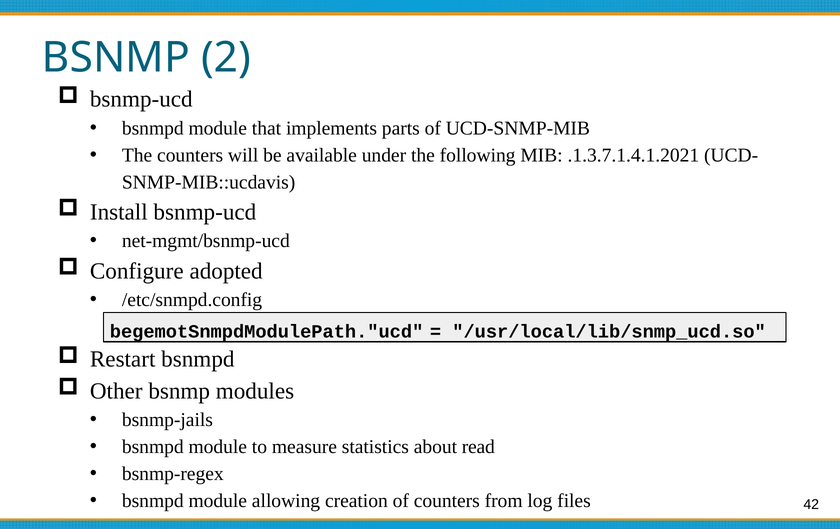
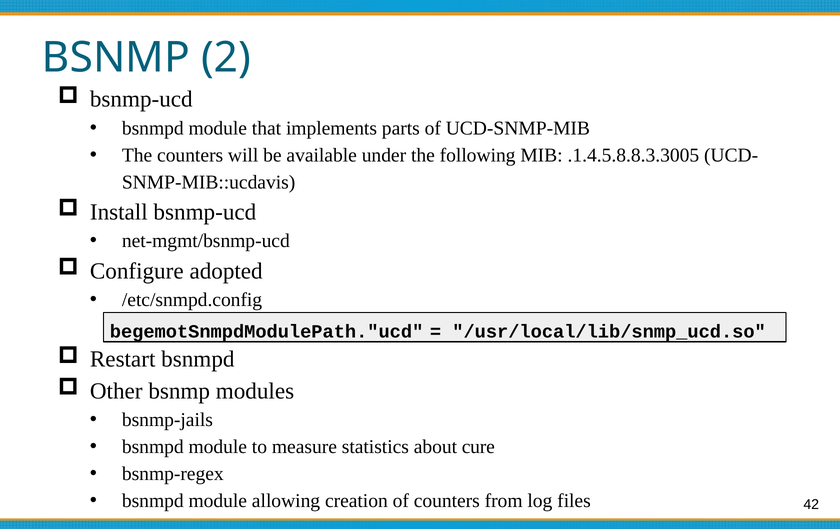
.1.3.7.1.4.1.2021: .1.3.7.1.4.1.2021 -> .1.4.5.8.8.3.3005
read: read -> cure
